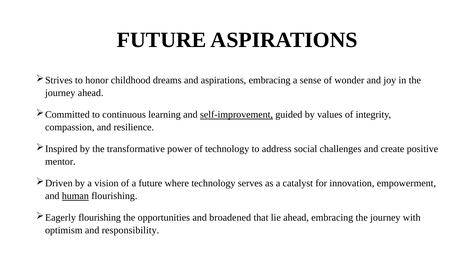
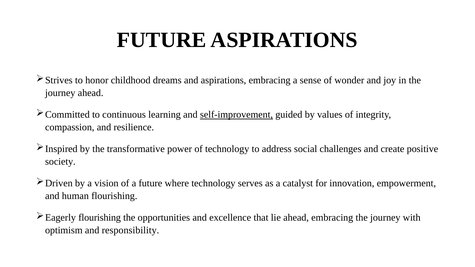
mentor: mentor -> society
human underline: present -> none
broadened: broadened -> excellence
